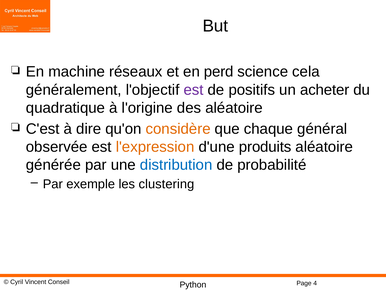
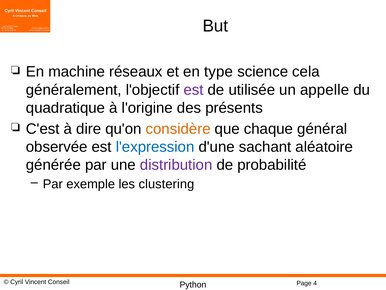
perd: perd -> type
positifs: positifs -> utilisée
acheter: acheter -> appelle
des aléatoire: aléatoire -> présents
l'expression colour: orange -> blue
produits: produits -> sachant
distribution colour: blue -> purple
